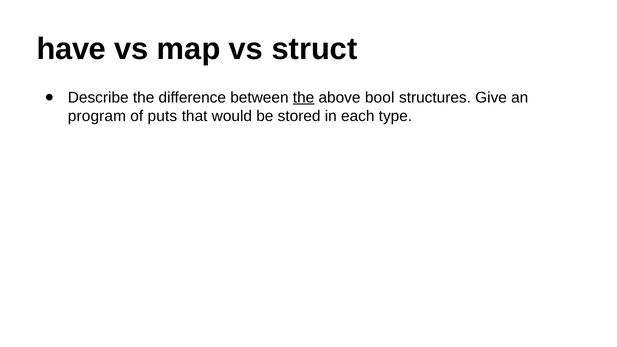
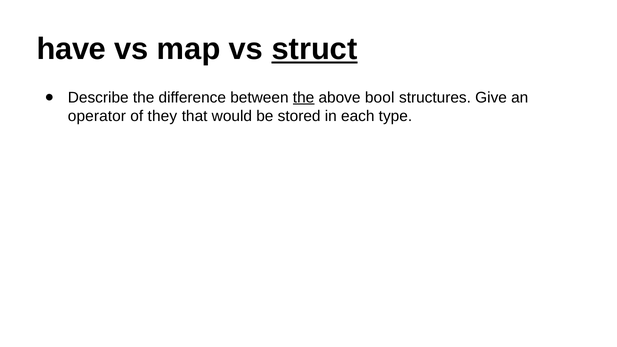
struct underline: none -> present
program: program -> operator
puts: puts -> they
